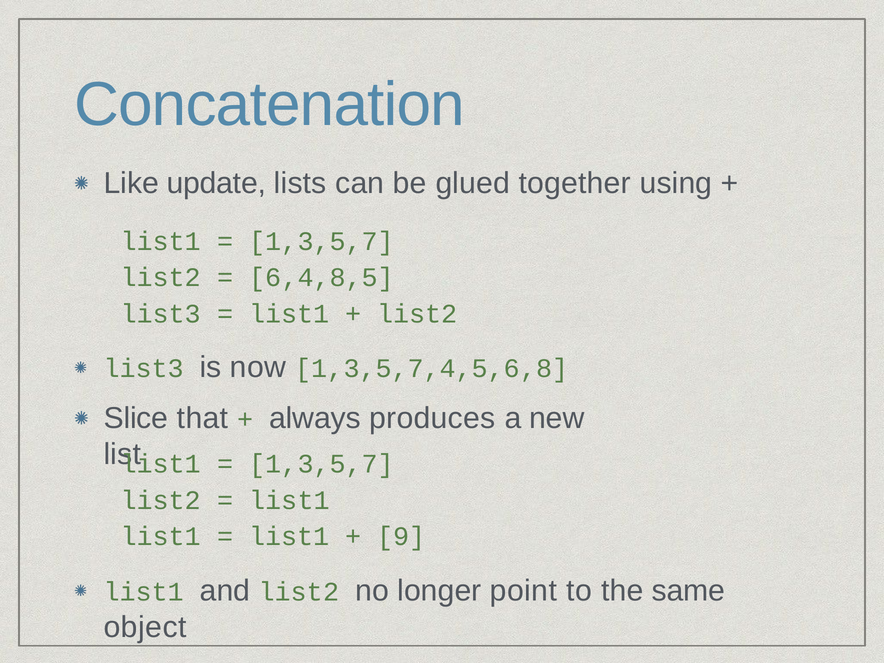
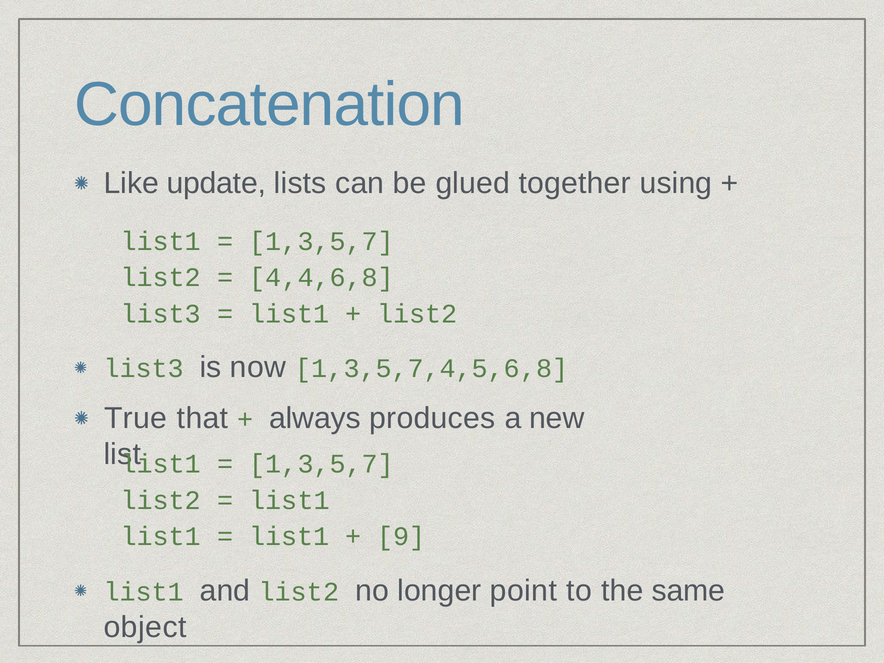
6,4,8,5: 6,4,8,5 -> 4,4,6,8
Slice: Slice -> True
